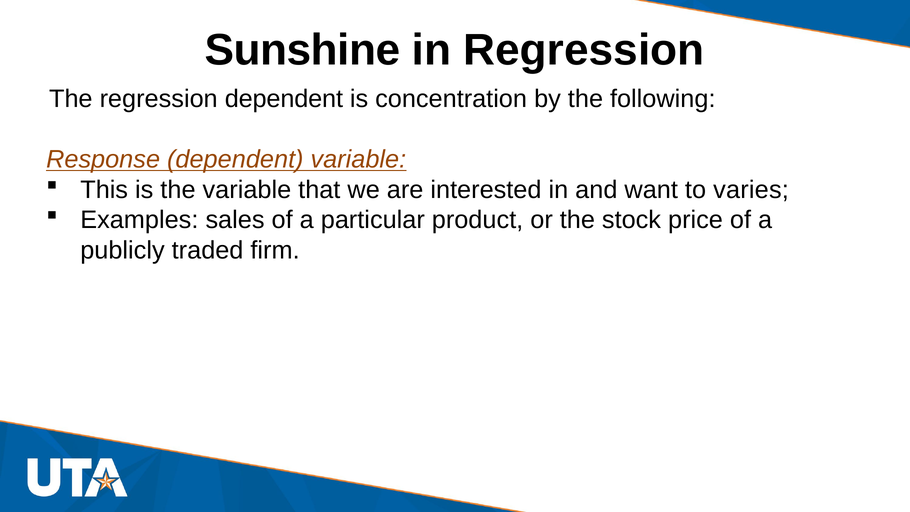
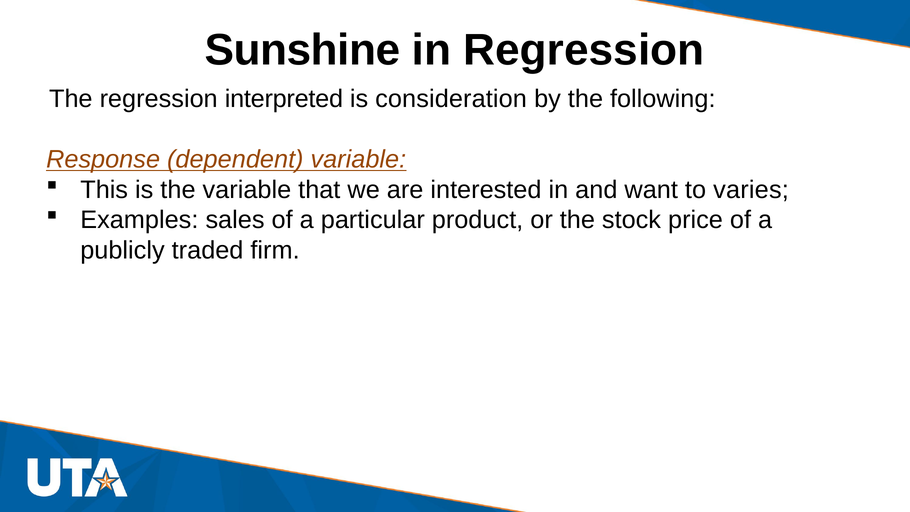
regression dependent: dependent -> interpreted
concentration: concentration -> consideration
